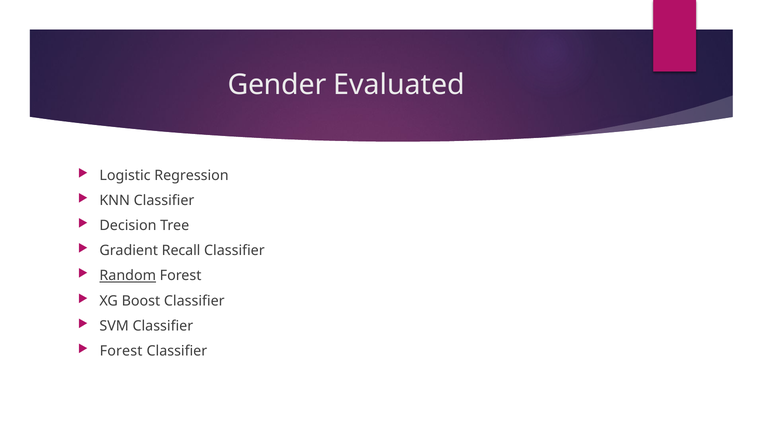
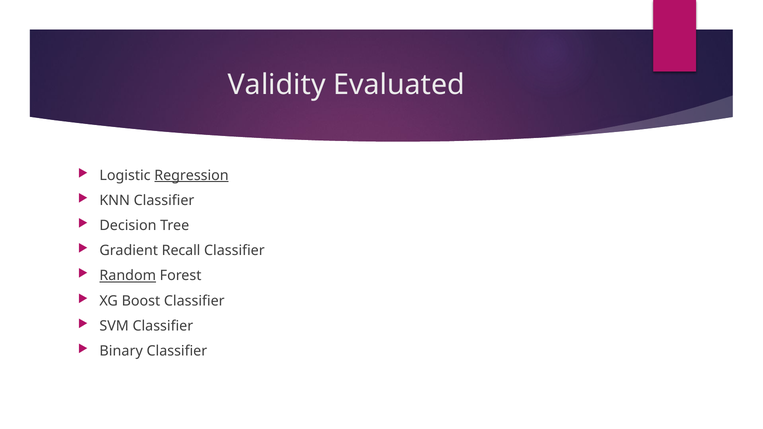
Gender: Gender -> Validity
Regression underline: none -> present
Forest at (121, 351): Forest -> Binary
